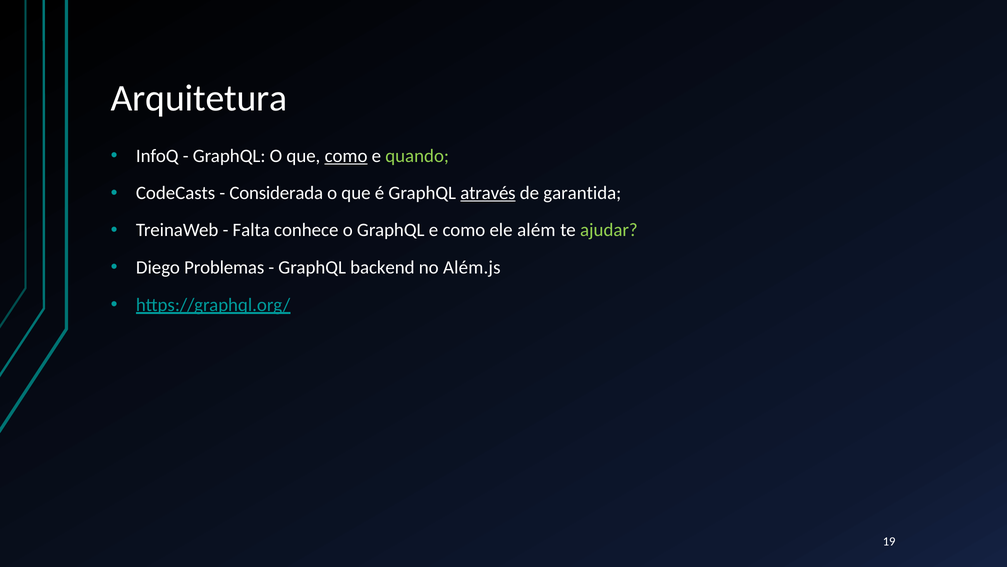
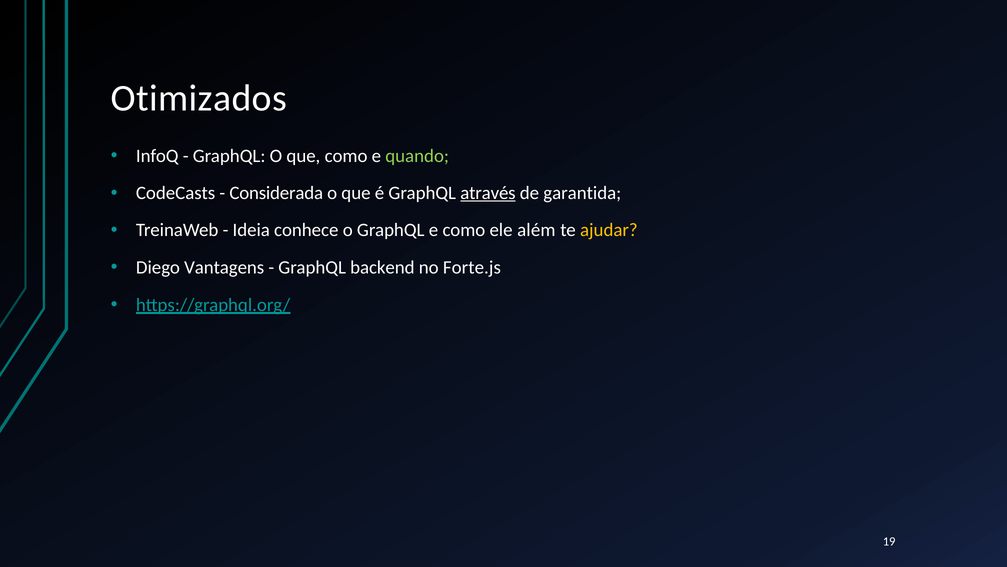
Arquitetura: Arquitetura -> Otimizados
como at (346, 156) underline: present -> none
Falta: Falta -> Ideia
ajudar colour: light green -> yellow
Problemas: Problemas -> Vantagens
Além.js: Além.js -> Forte.js
